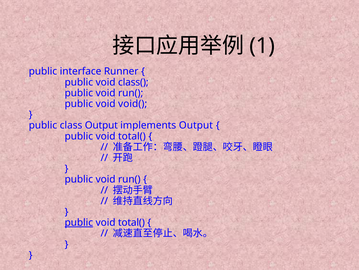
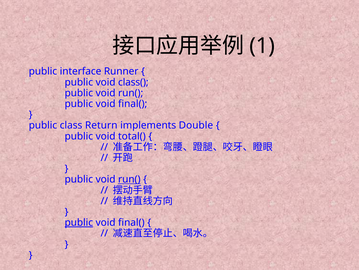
void( at (133, 104): void( -> final(
class Output: Output -> Return
implements Output: Output -> Double
run( at (129, 179) underline: none -> present
total( at (131, 222): total( -> final(
